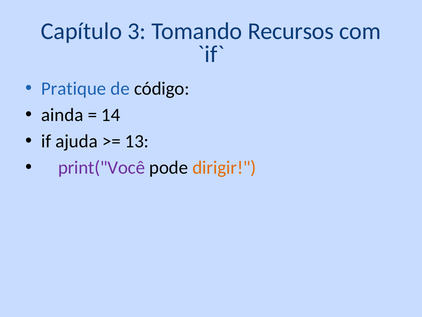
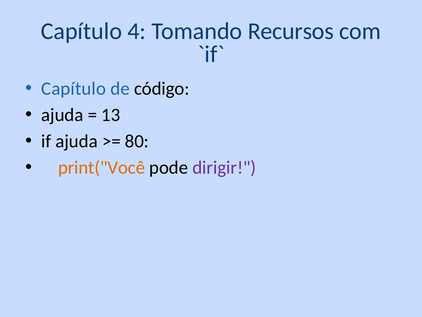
3: 3 -> 4
Pratique at (74, 89): Pratique -> Capítulo
ainda at (62, 115): ainda -> ajuda
14: 14 -> 13
13: 13 -> 80
print("Você colour: purple -> orange
dirigir colour: orange -> purple
